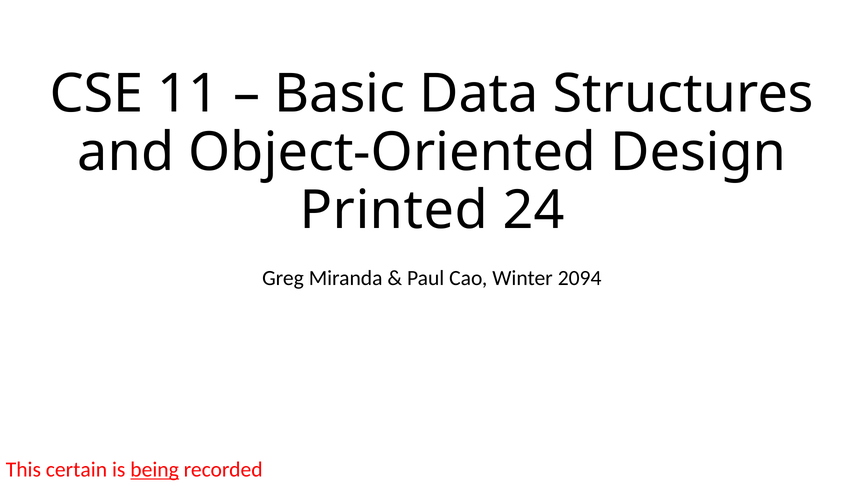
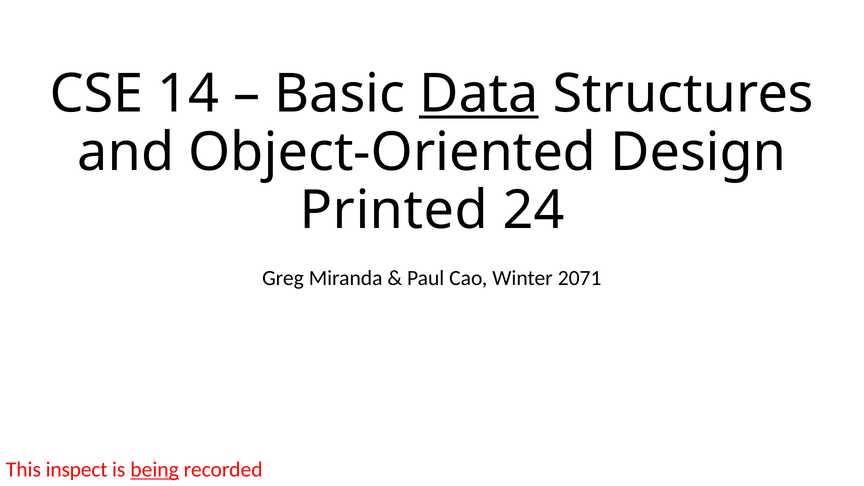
11: 11 -> 14
Data underline: none -> present
2094: 2094 -> 2071
certain: certain -> inspect
